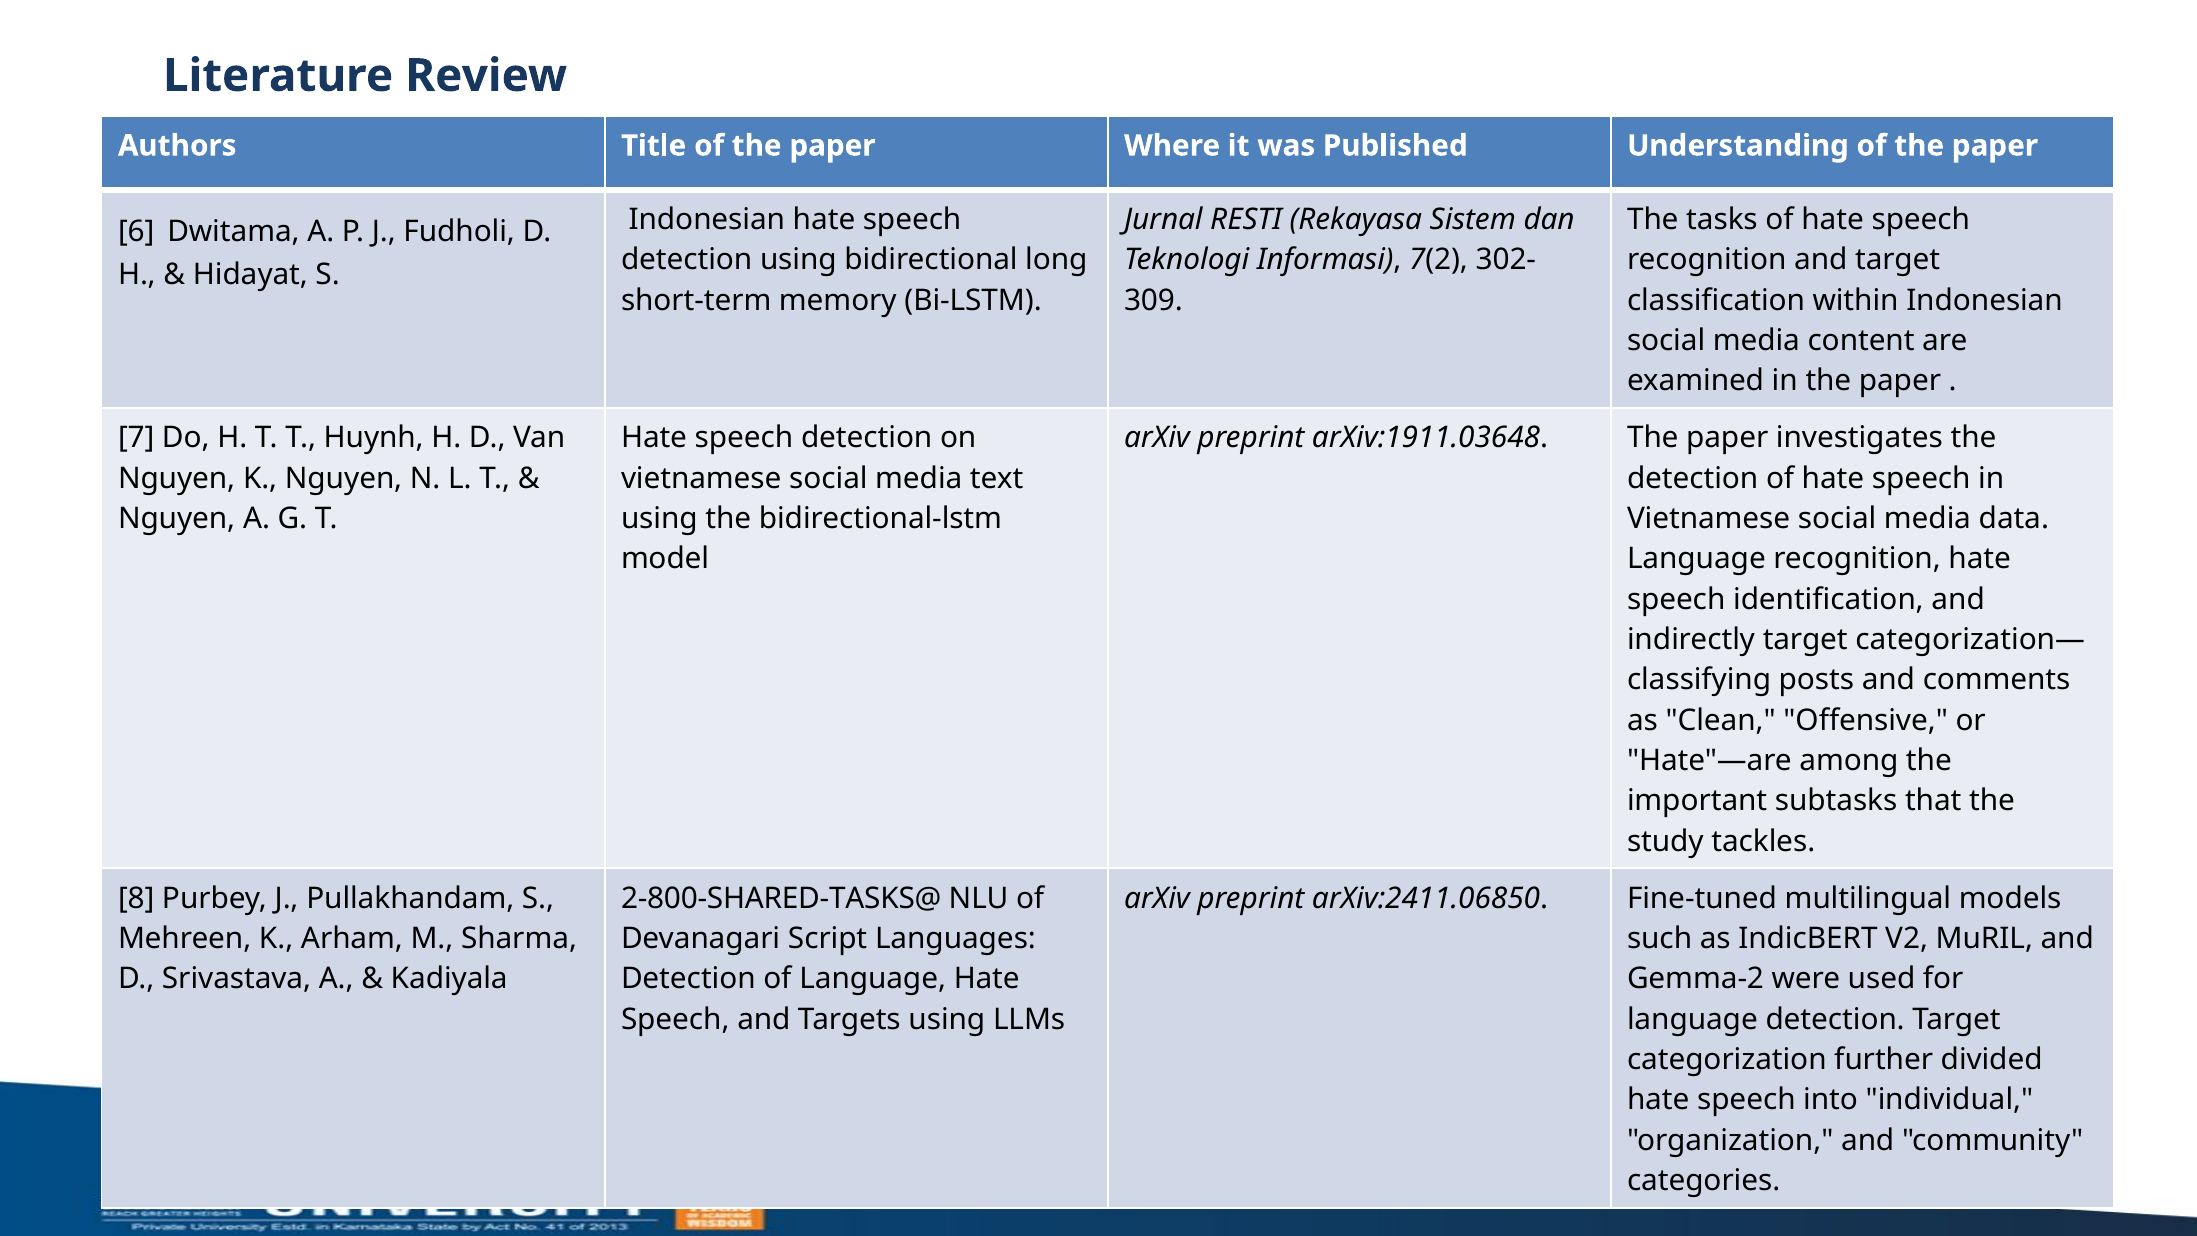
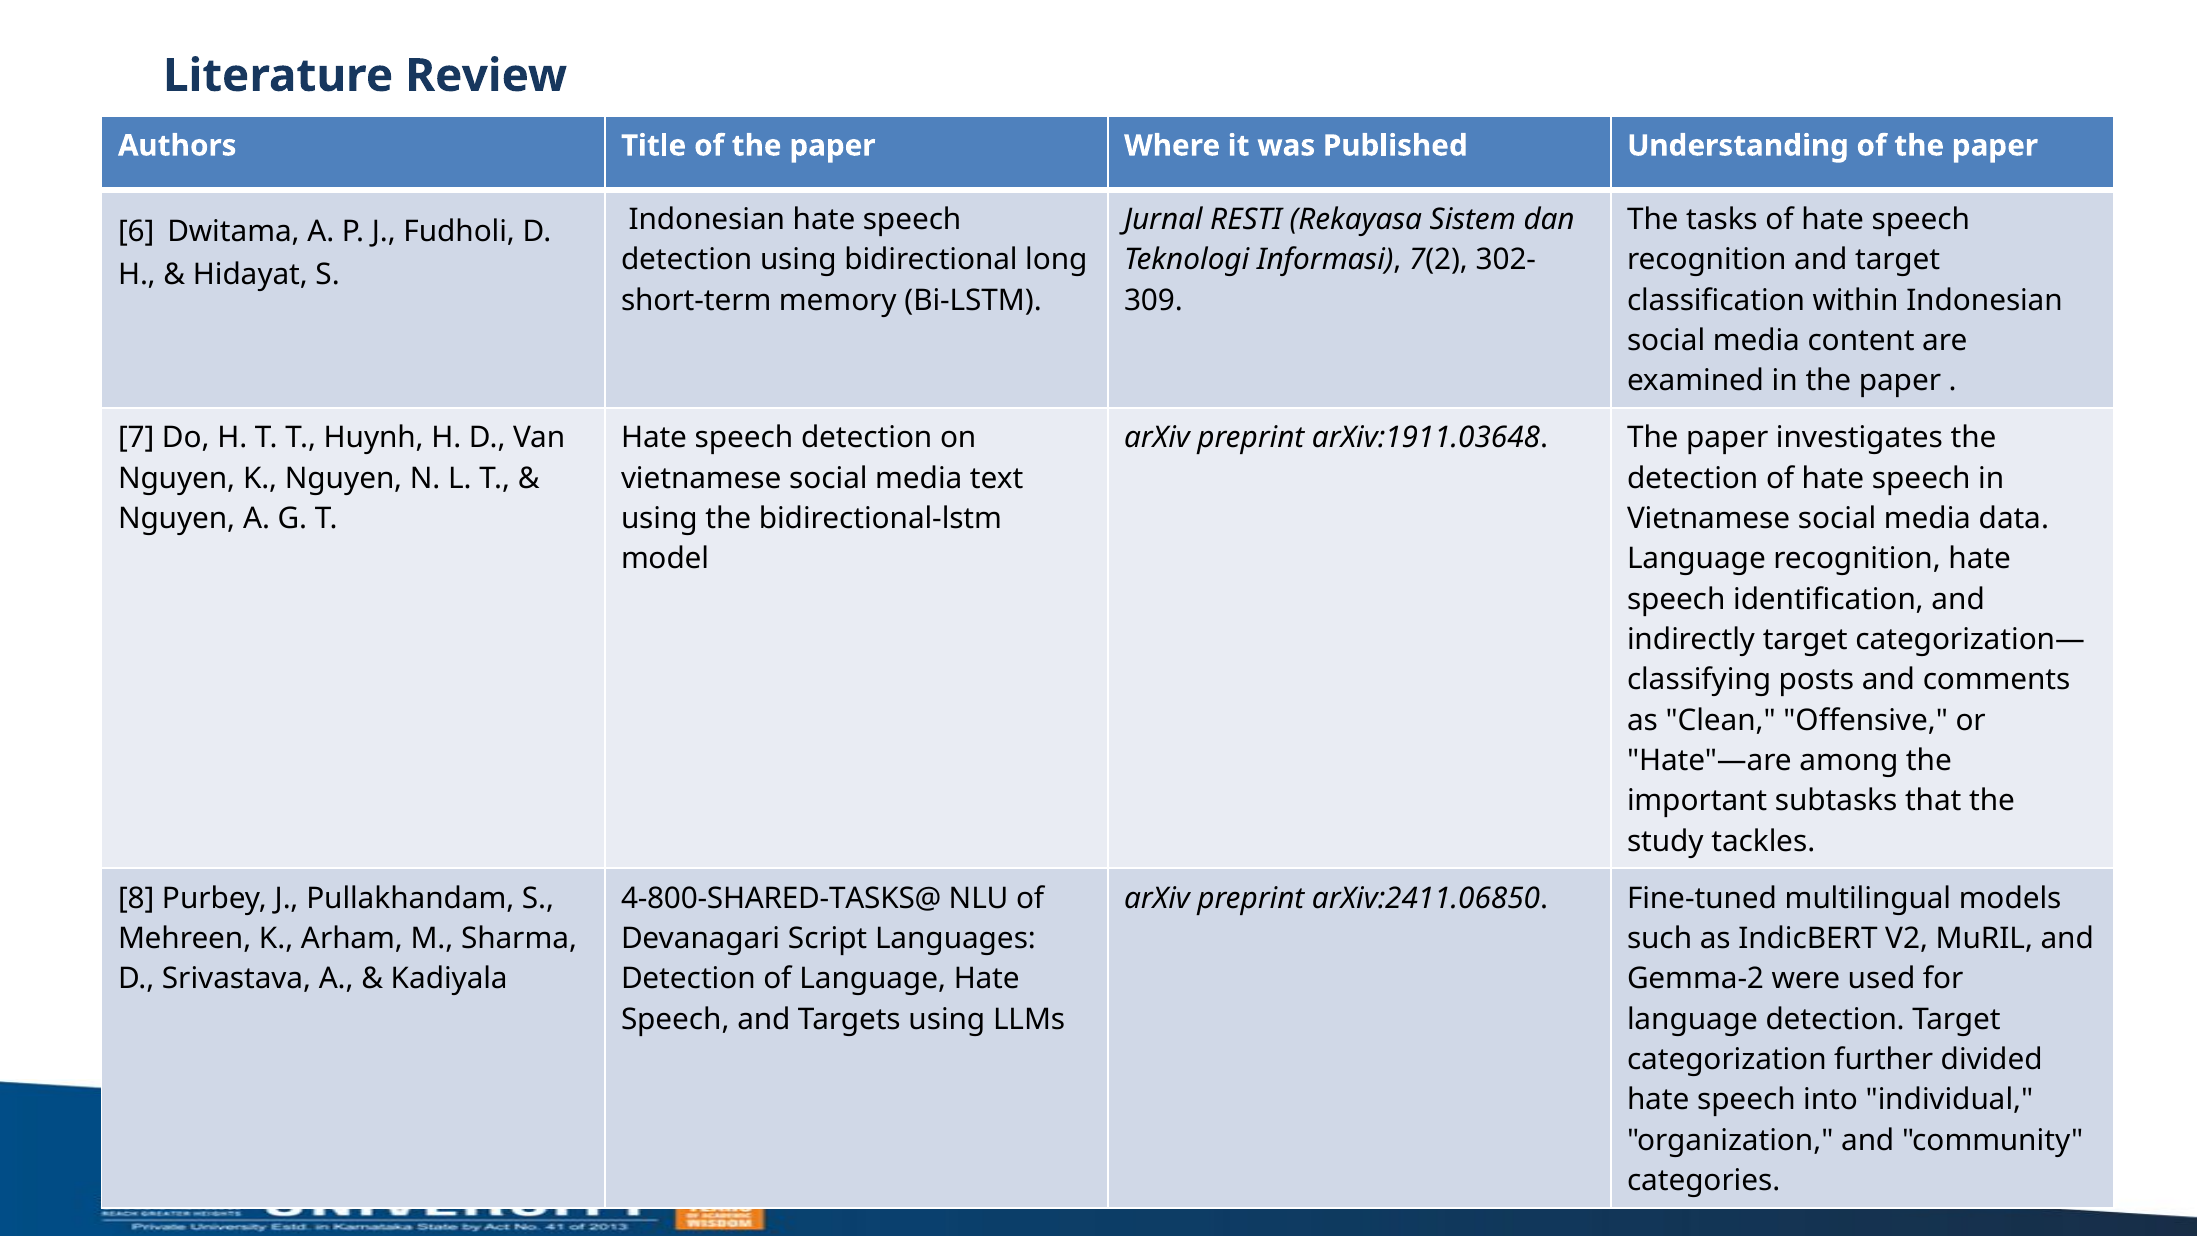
2-800-SHARED-TASKS@: 2-800-SHARED-TASKS@ -> 4-800-SHARED-TASKS@
